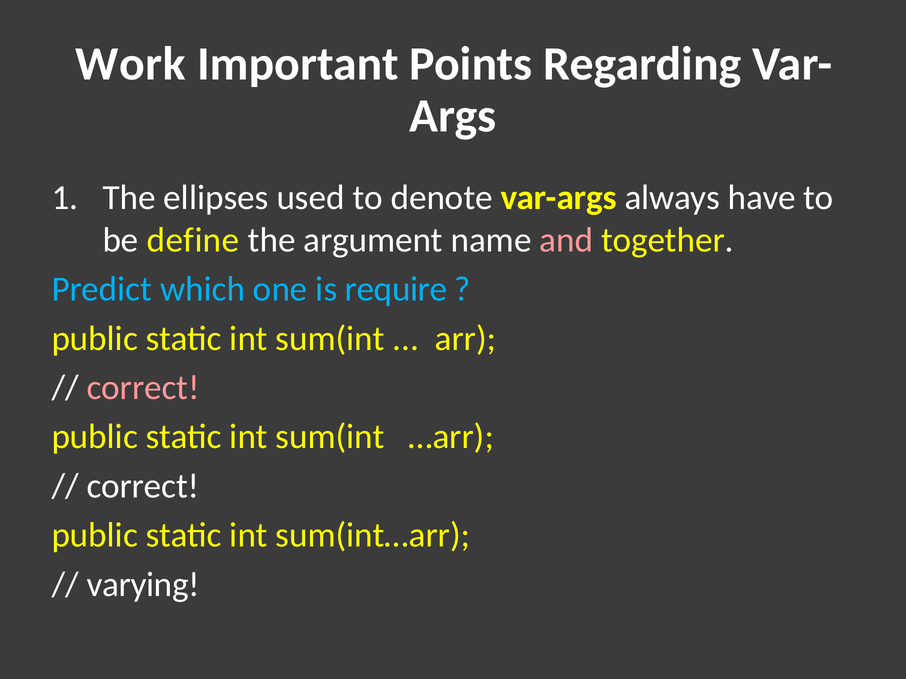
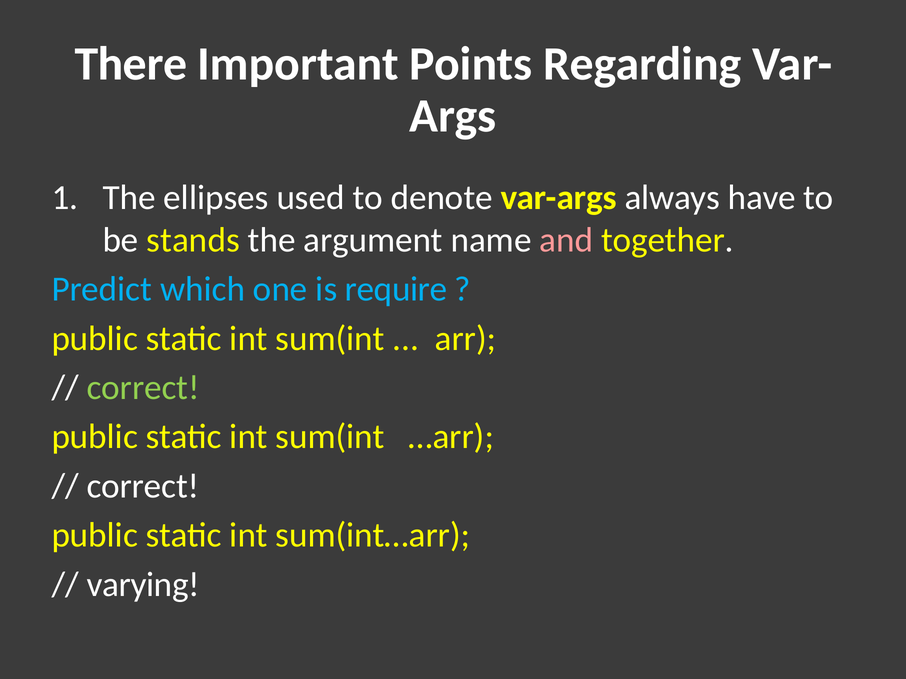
Work: Work -> There
define: define -> stands
correct at (143, 388) colour: pink -> light green
